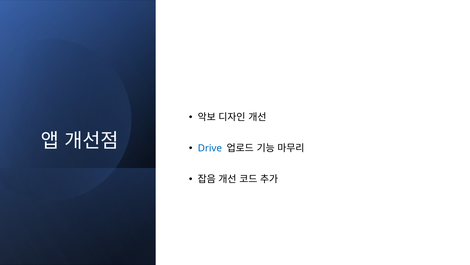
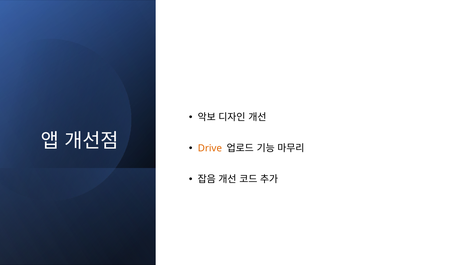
Drive colour: blue -> orange
